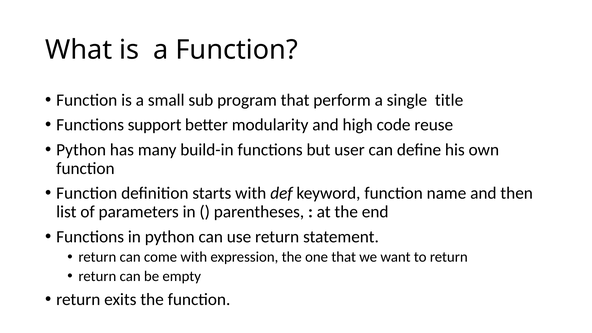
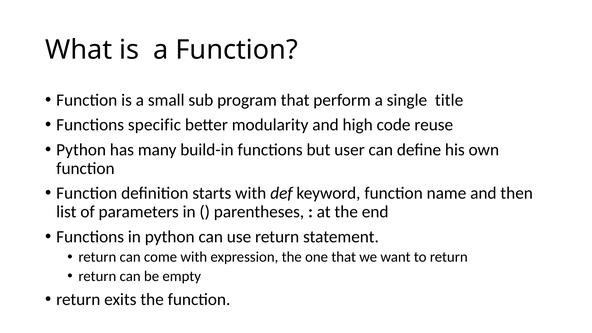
support: support -> specific
